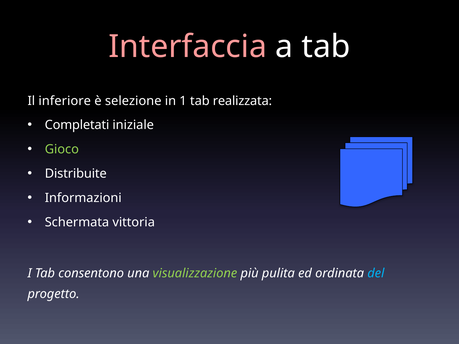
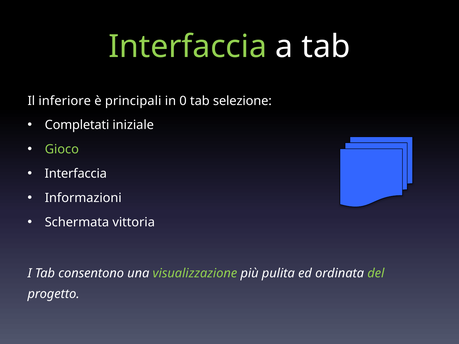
Interfaccia at (188, 47) colour: pink -> light green
selezione: selezione -> principali
1: 1 -> 0
realizzata: realizzata -> selezione
Distribuite at (76, 174): Distribuite -> Interfaccia
del colour: light blue -> light green
